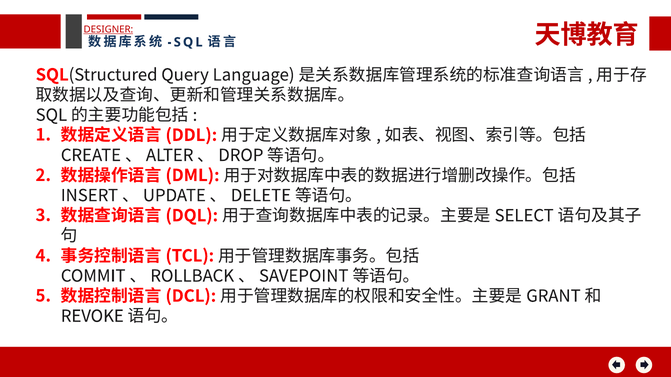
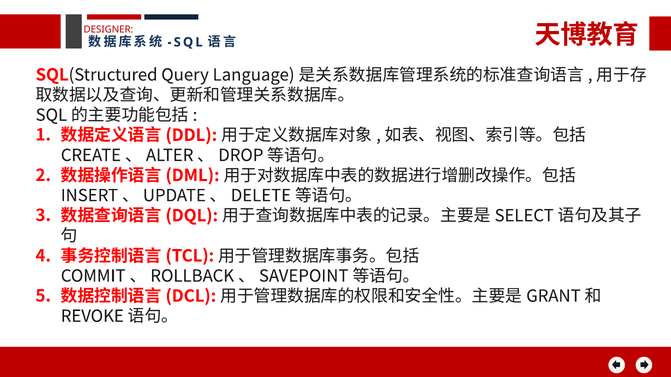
DESIGNER underline: present -> none
